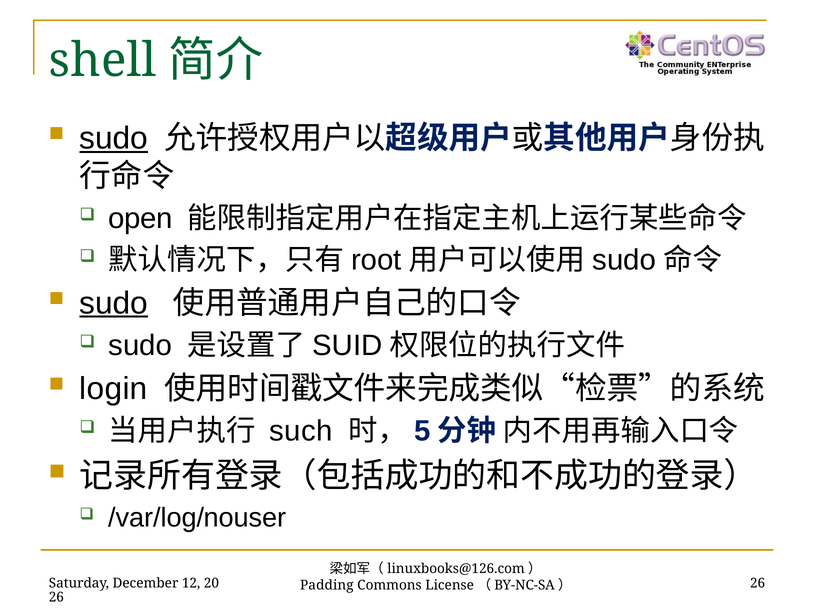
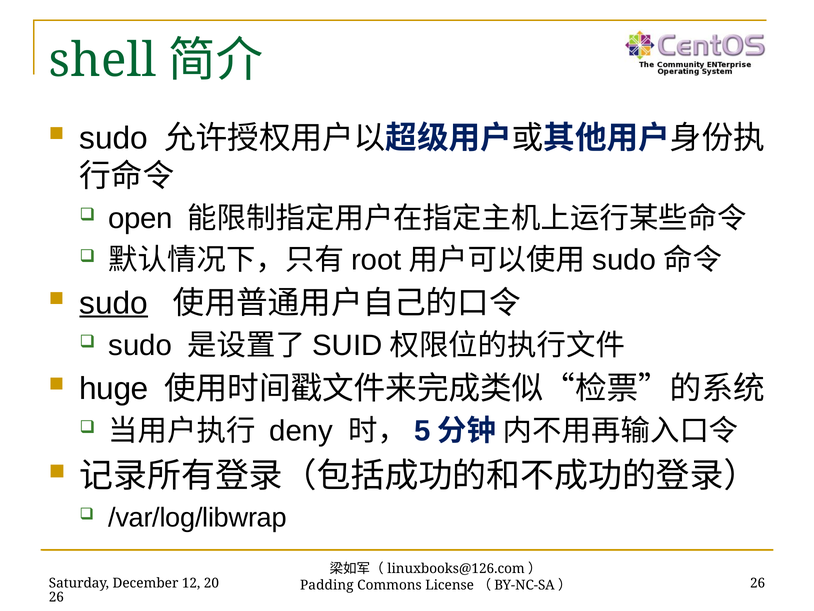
sudo at (114, 138) underline: present -> none
login: login -> huge
such: such -> deny
/var/log/nouser: /var/log/nouser -> /var/log/libwrap
